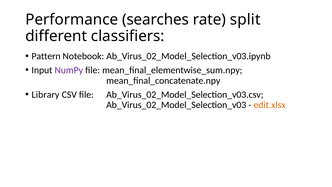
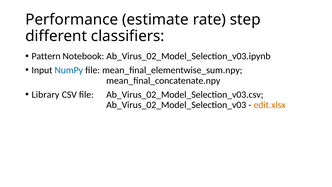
searches: searches -> estimate
split: split -> step
NumPy colour: purple -> blue
